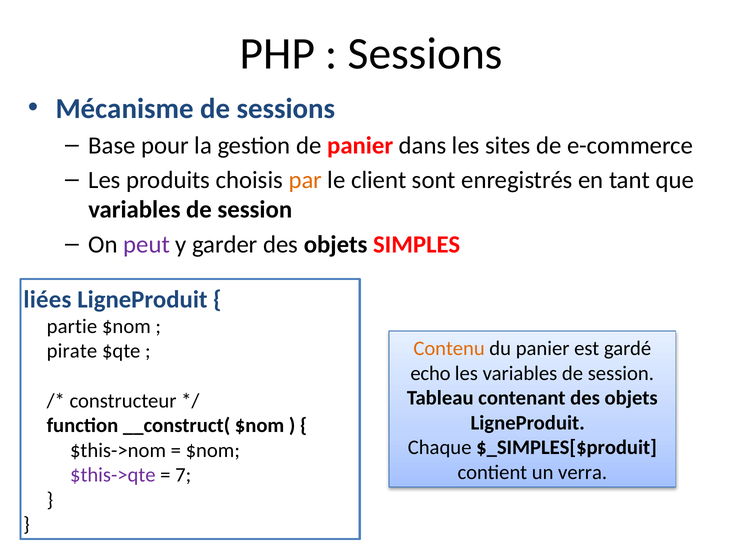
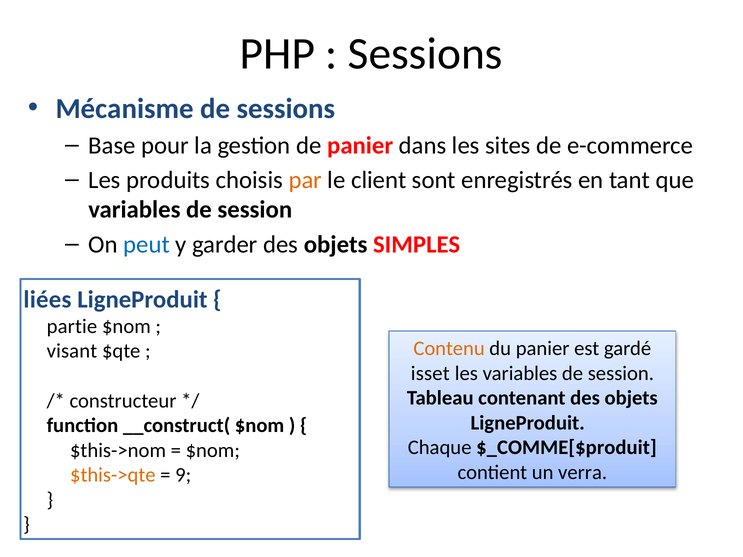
peut colour: purple -> blue
pirate: pirate -> visant
echo: echo -> isset
$_SIMPLES[$produit: $_SIMPLES[$produit -> $_COMME[$produit
$this->qte colour: purple -> orange
7: 7 -> 9
